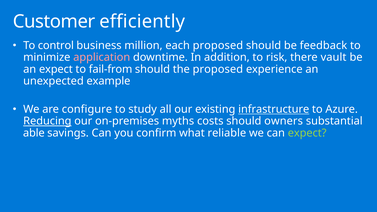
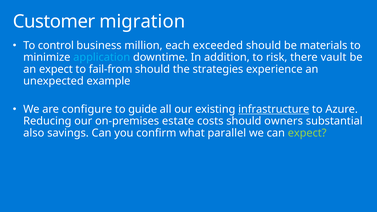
efficiently: efficiently -> migration
each proposed: proposed -> exceeded
feedback: feedback -> materials
application colour: pink -> light blue
the proposed: proposed -> strategies
study: study -> guide
Reducing underline: present -> none
myths: myths -> estate
able: able -> also
reliable: reliable -> parallel
